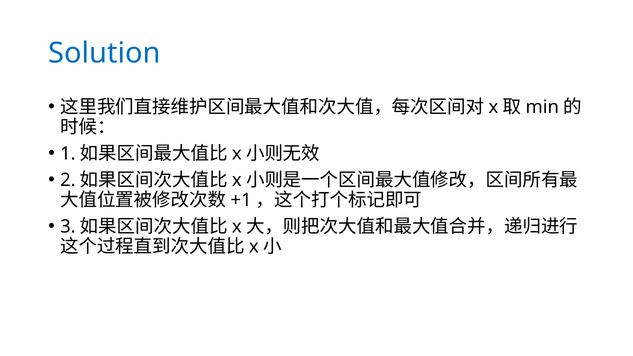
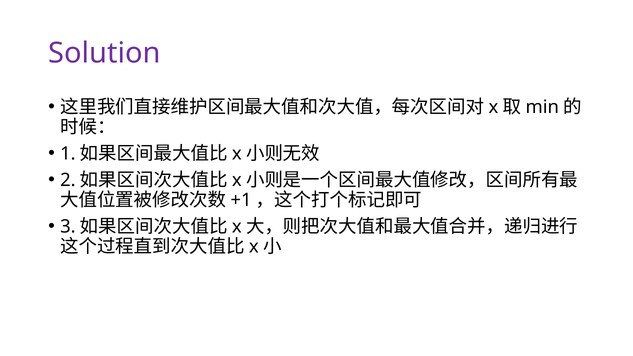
Solution colour: blue -> purple
